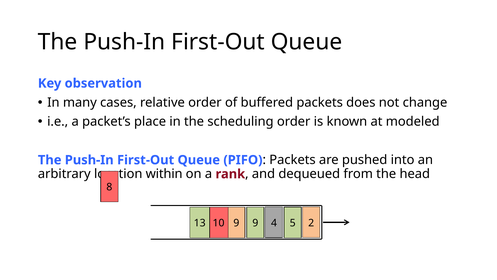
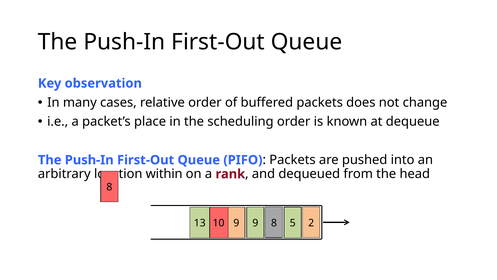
modeled: modeled -> dequeue
9 4: 4 -> 8
